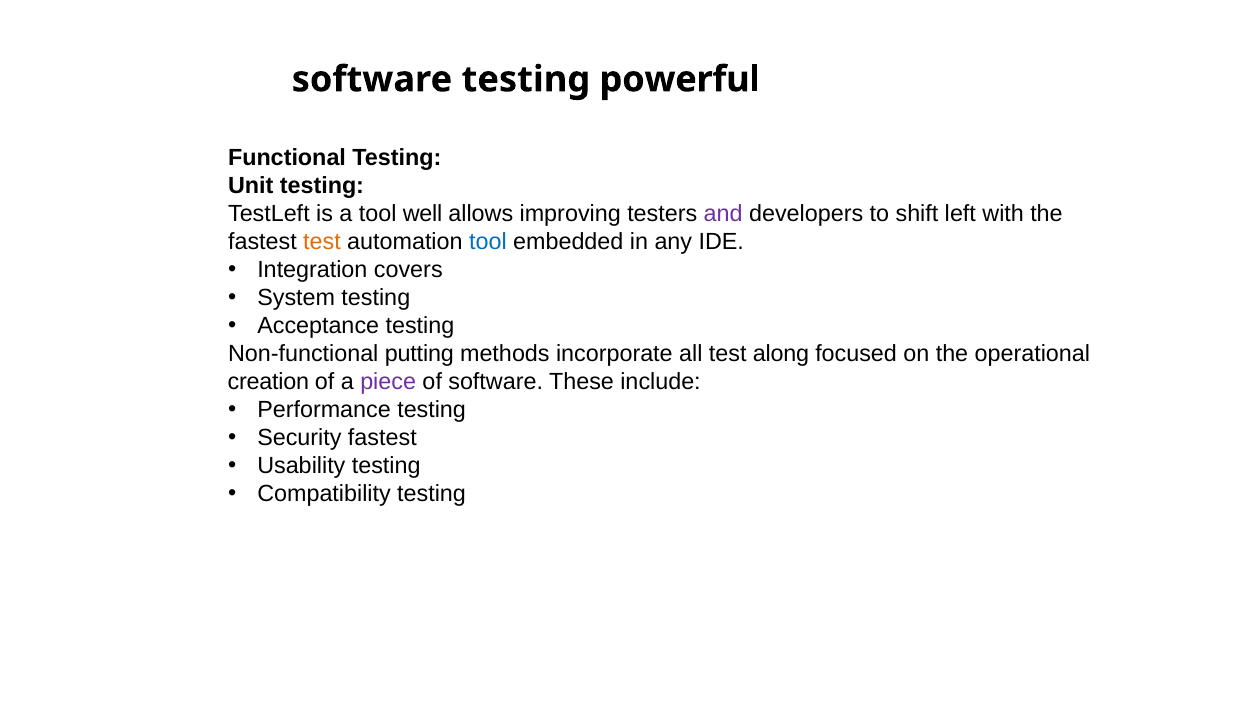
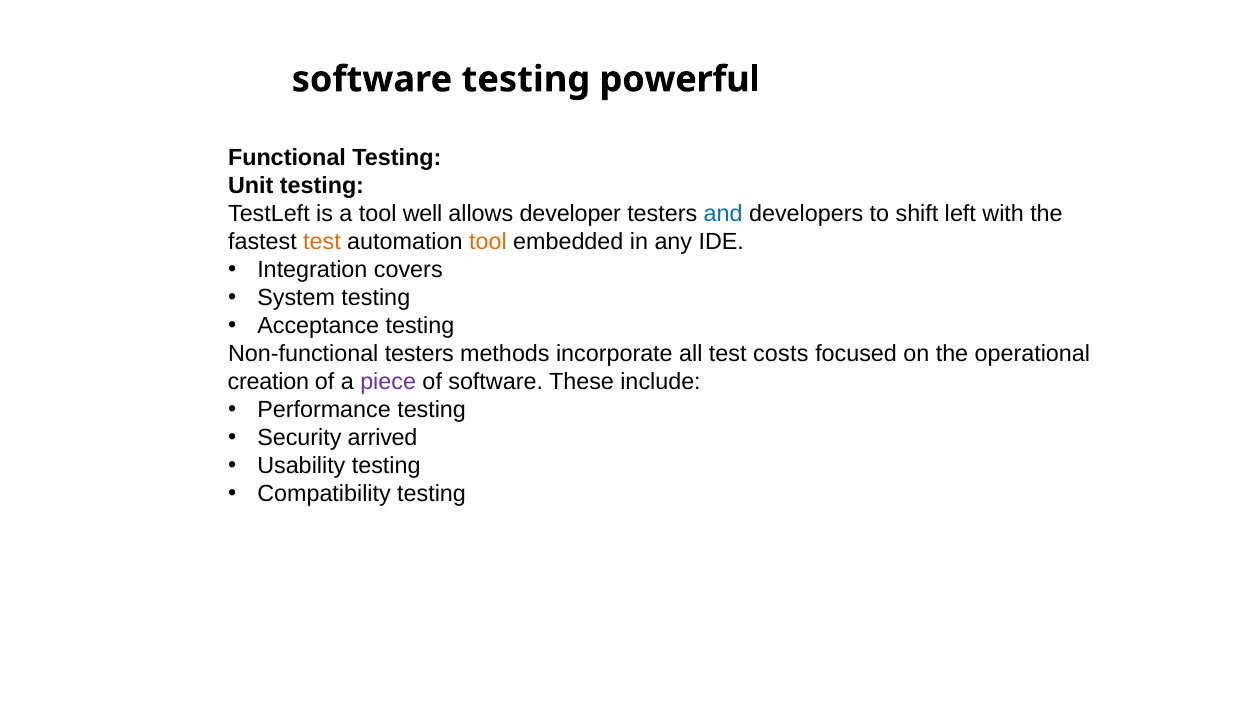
improving: improving -> developer
and colour: purple -> blue
tool at (488, 241) colour: blue -> orange
Non-functional putting: putting -> testers
along: along -> costs
Security fastest: fastest -> arrived
